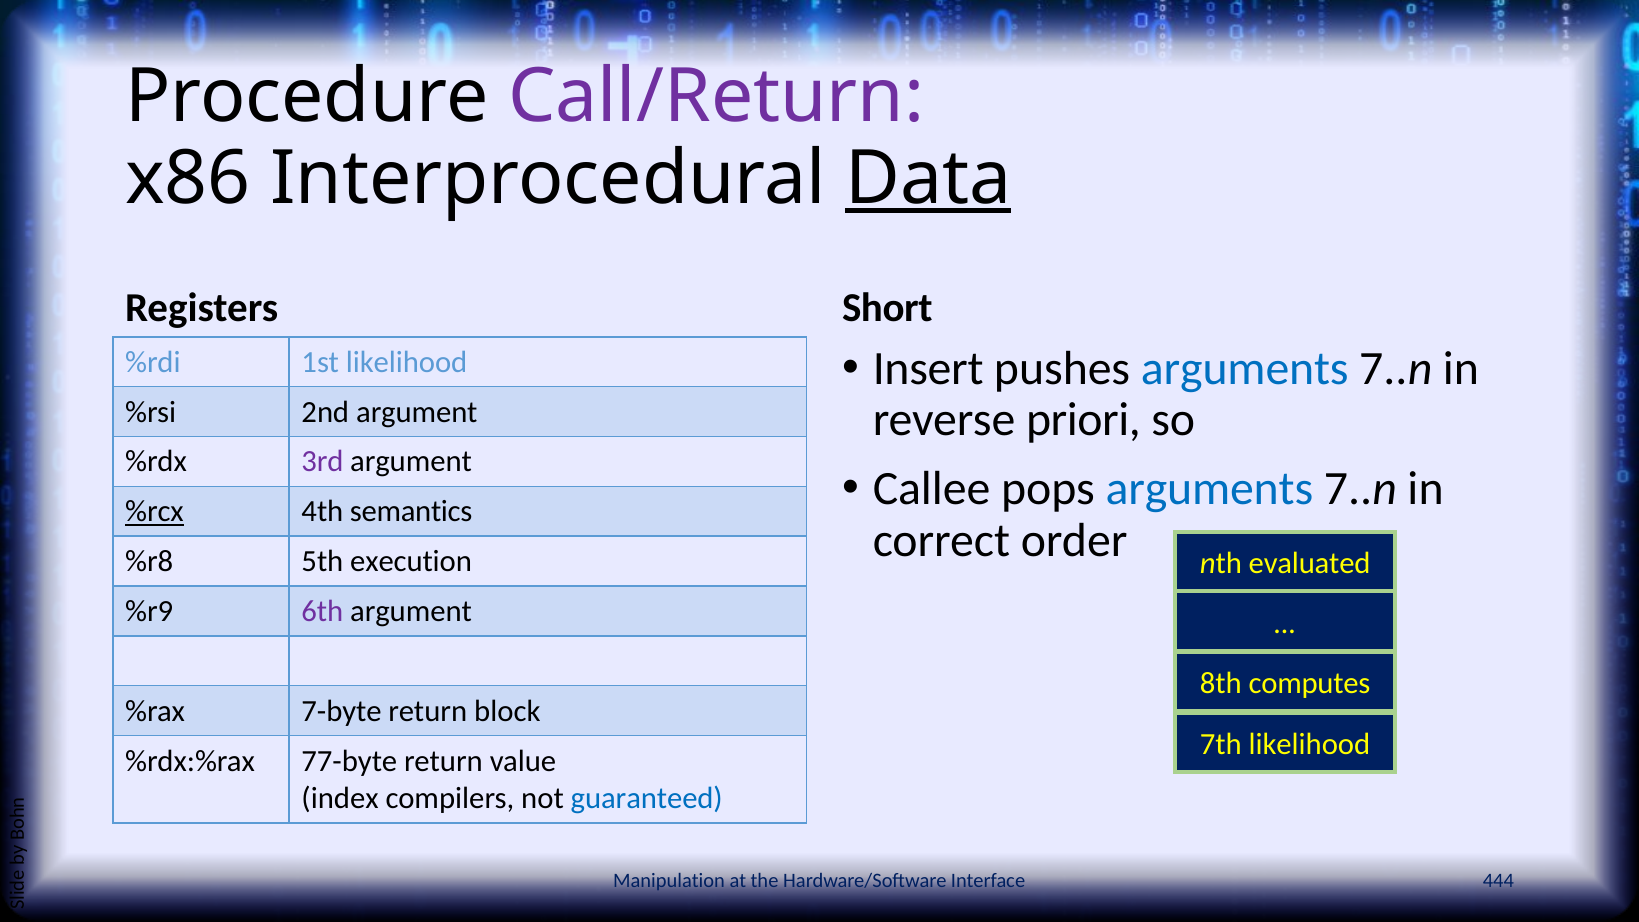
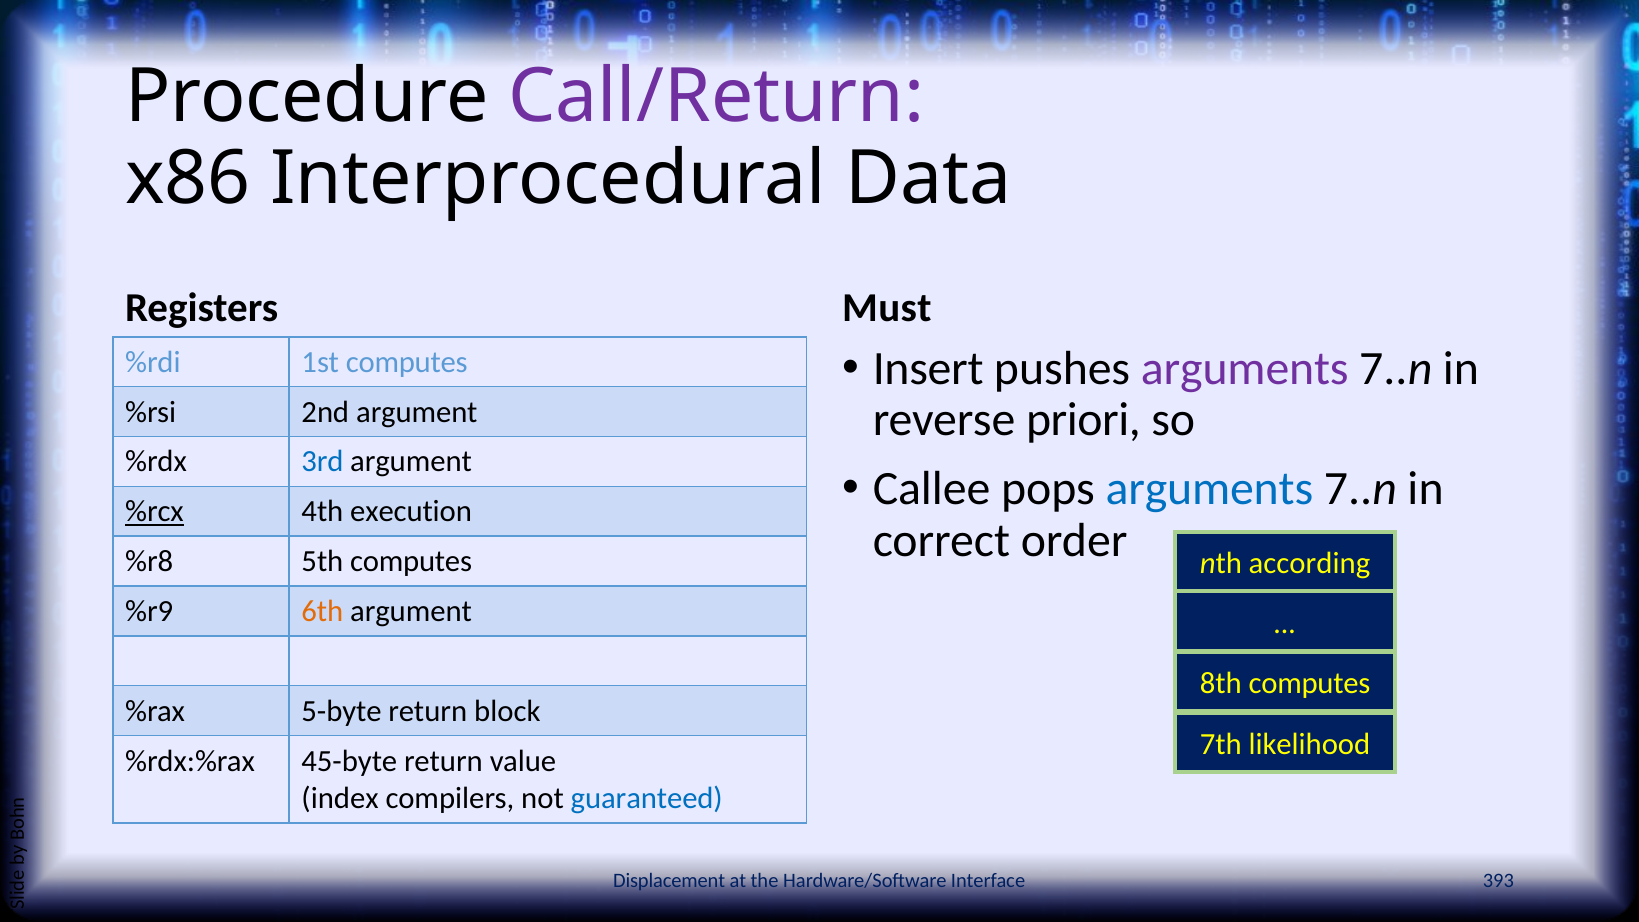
Data underline: present -> none
Short: Short -> Must
arguments at (1245, 368) colour: blue -> purple
1st likelihood: likelihood -> computes
3rd colour: purple -> blue
semantics: semantics -> execution
5th execution: execution -> computes
evaluated: evaluated -> according
6th colour: purple -> orange
7-byte: 7-byte -> 5-byte
77-byte: 77-byte -> 45-byte
Manipulation: Manipulation -> Displacement
444: 444 -> 393
